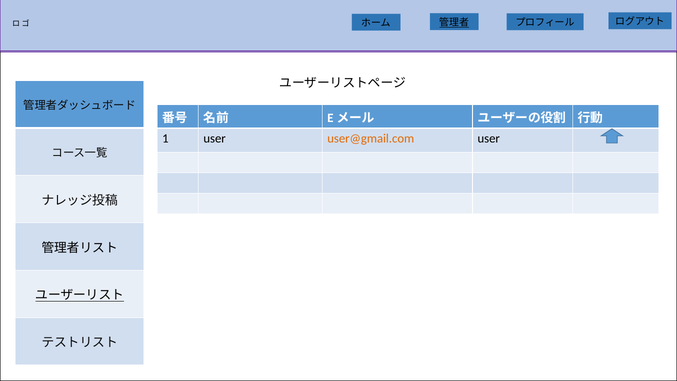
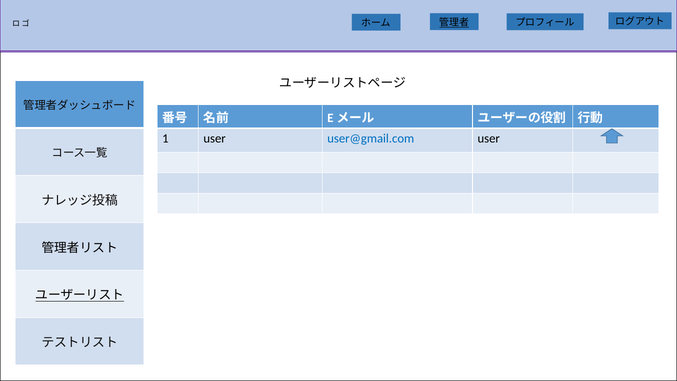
user@gmail.com colour: orange -> blue
